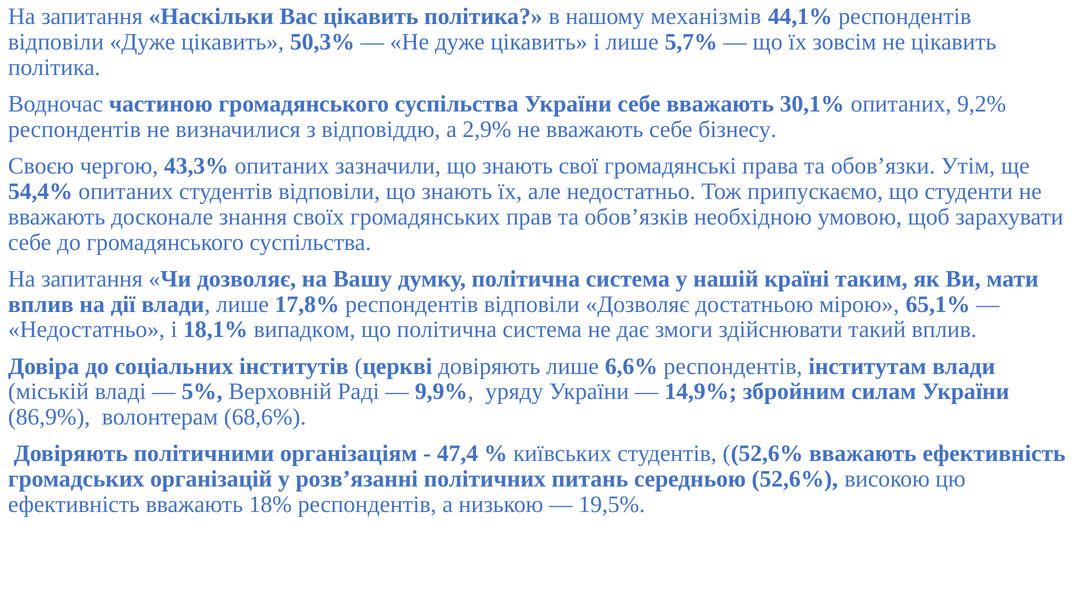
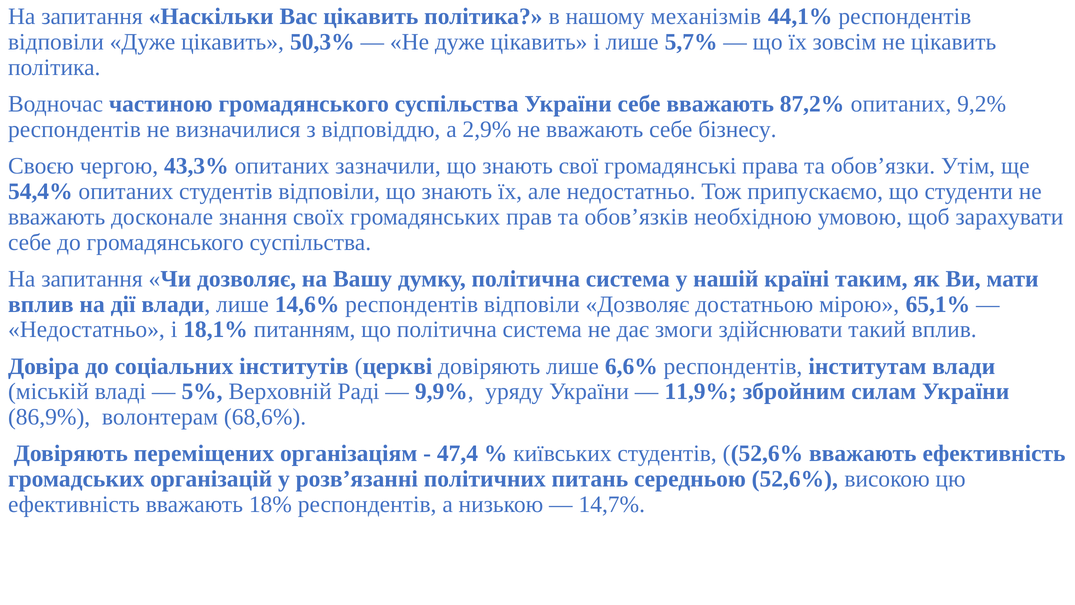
30,1%: 30,1% -> 87,2%
17,8%: 17,8% -> 14,6%
випадком: випадком -> питанням
14,9%: 14,9% -> 11,9%
політичними: політичними -> переміщених
19,5%: 19,5% -> 14,7%
